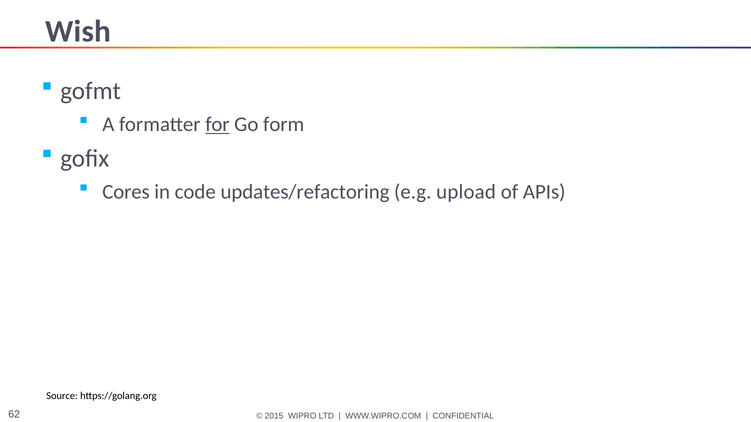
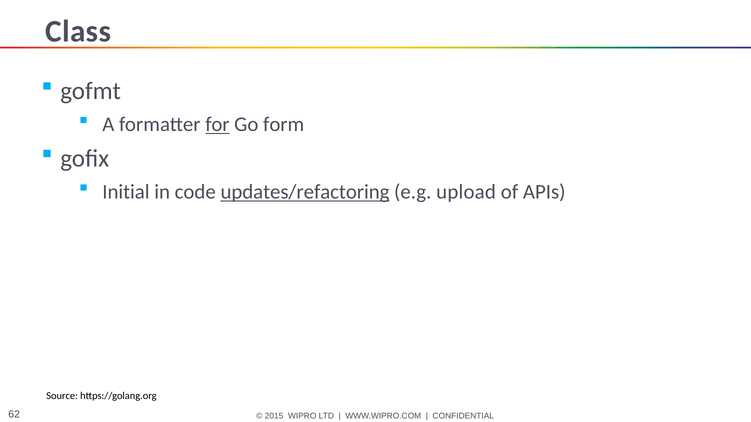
Wish: Wish -> Class
Cores: Cores -> Initial
updates/refactoring underline: none -> present
